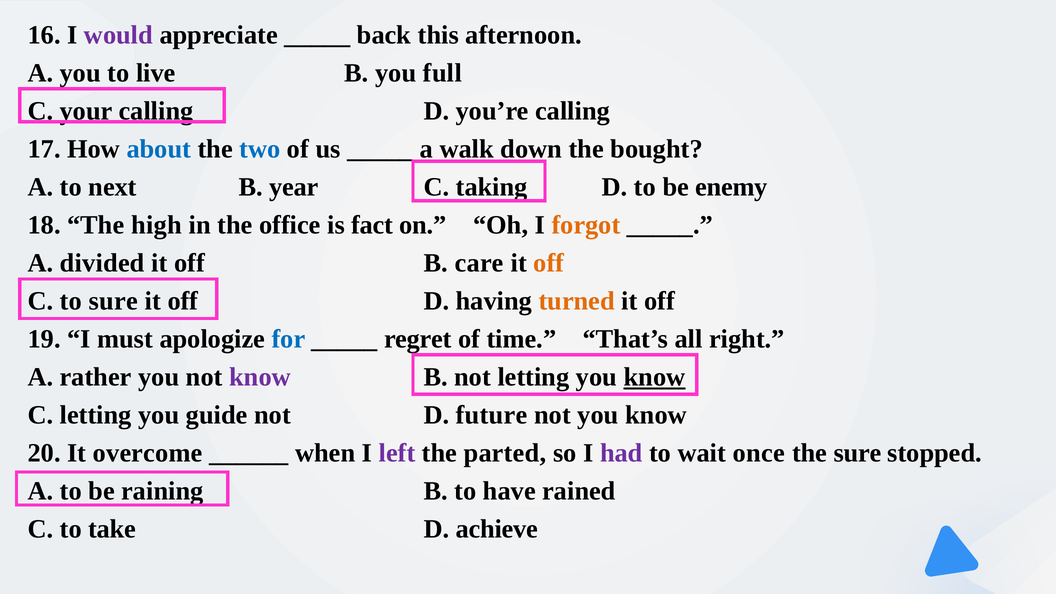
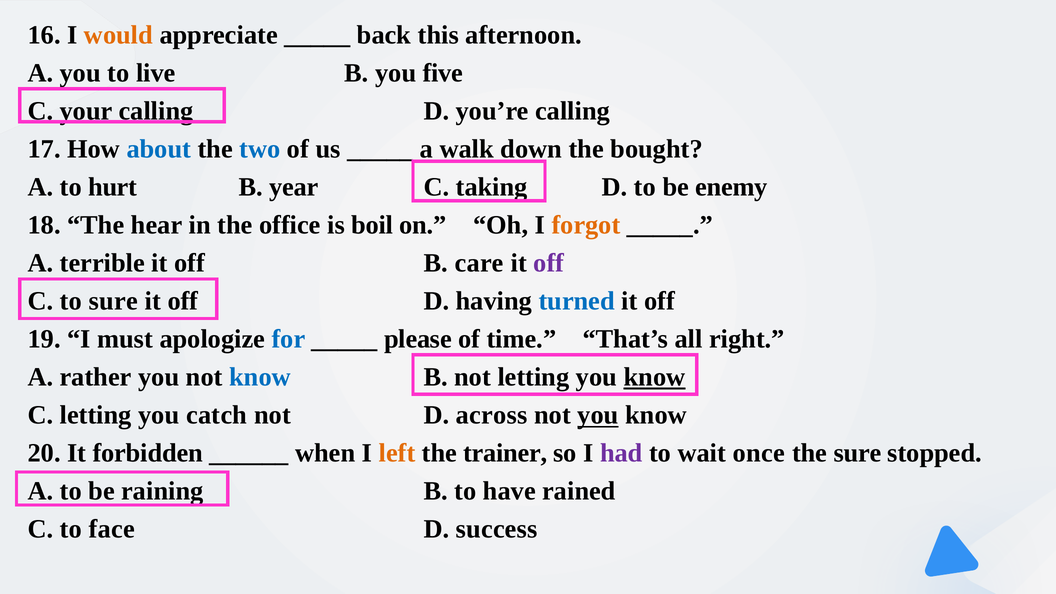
would colour: purple -> orange
full: full -> five
next: next -> hurt
high: high -> hear
fact: fact -> boil
divided: divided -> terrible
off at (549, 263) colour: orange -> purple
turned colour: orange -> blue
regret: regret -> please
know at (260, 377) colour: purple -> blue
guide: guide -> catch
future: future -> across
you at (598, 415) underline: none -> present
overcome: overcome -> forbidden
left colour: purple -> orange
parted: parted -> trainer
take: take -> face
achieve: achieve -> success
